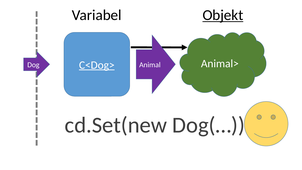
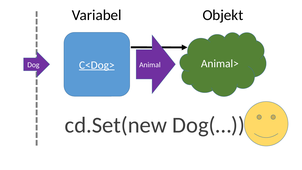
Objekt underline: present -> none
